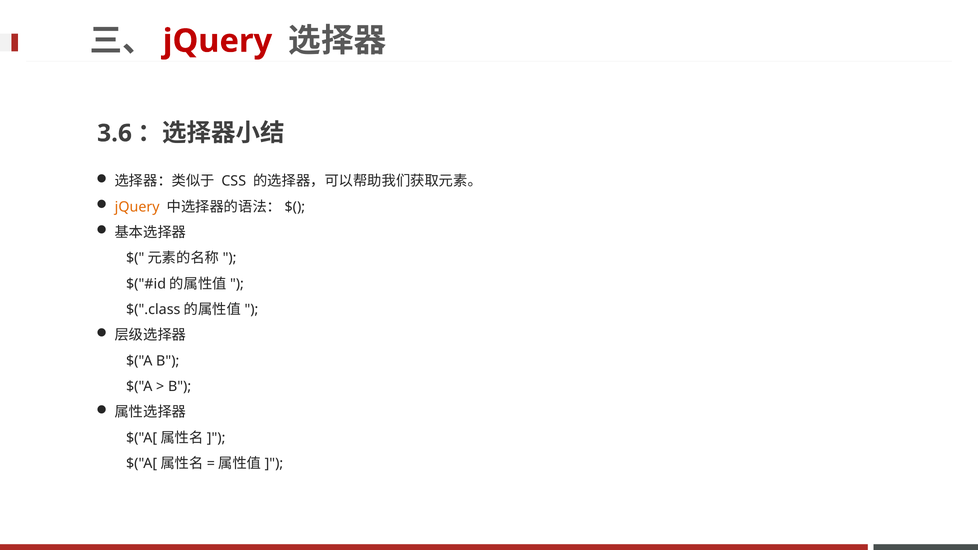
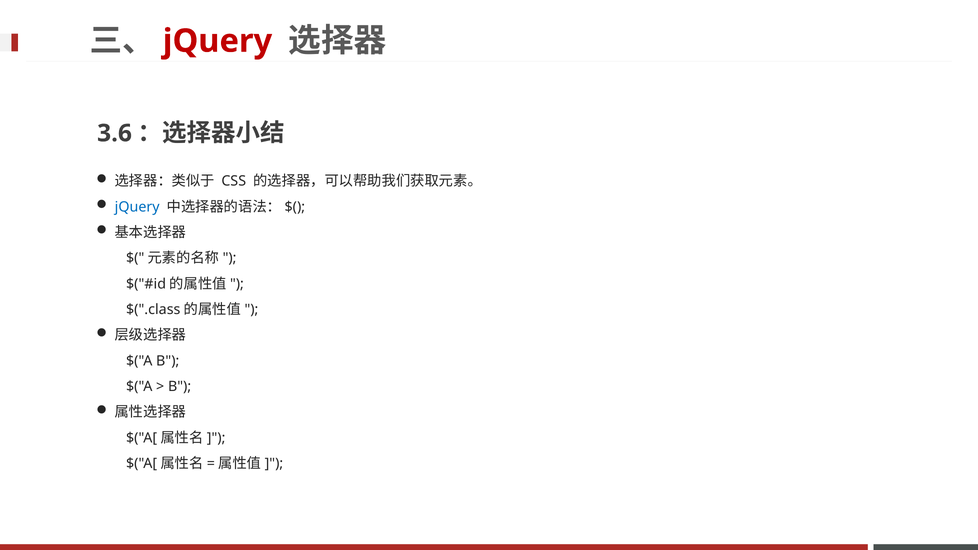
jQuery at (137, 207) colour: orange -> blue
